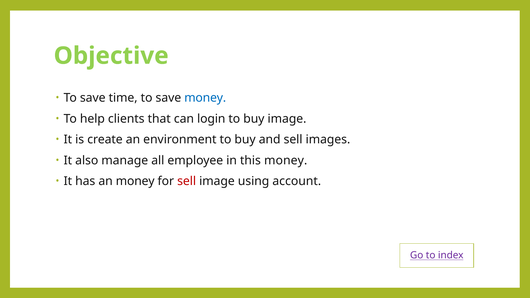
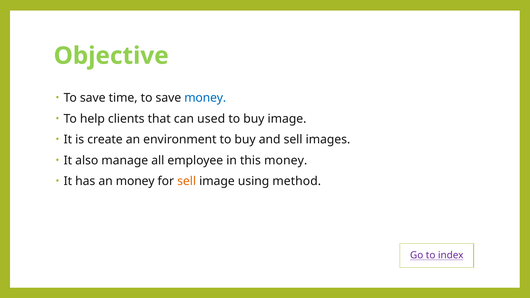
login: login -> used
sell at (187, 181) colour: red -> orange
account: account -> method
